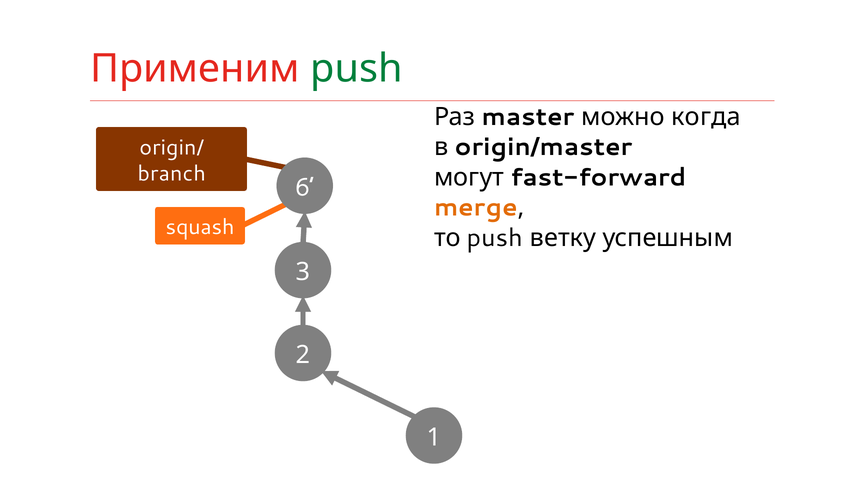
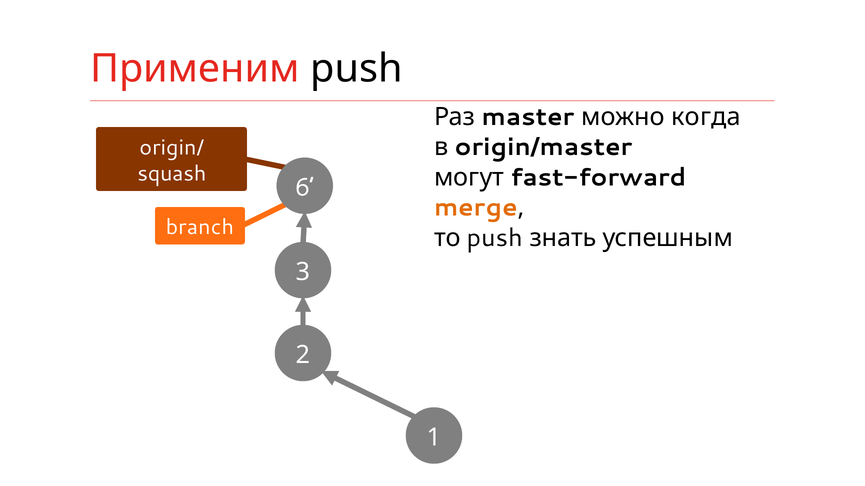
push at (356, 69) colour: green -> black
branch: branch -> squash
squash: squash -> branch
ветку: ветку -> знать
